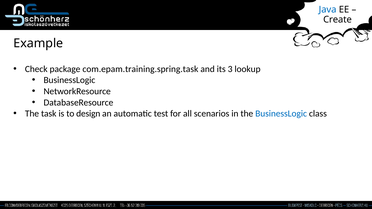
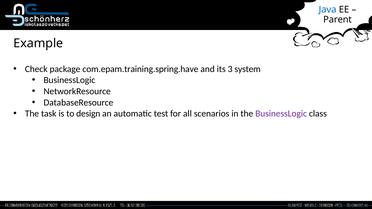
Create: Create -> Parent
com.epam.training.spring.task: com.epam.training.spring.task -> com.epam.training.spring.have
lookup: lookup -> system
BusinessLogic at (281, 114) colour: blue -> purple
